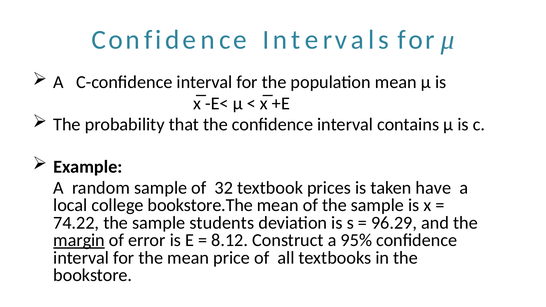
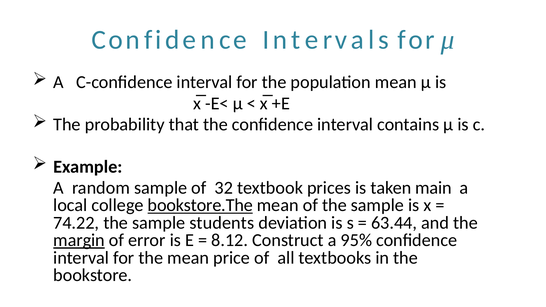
have: have -> main
bookstore.The underline: none -> present
96.29: 96.29 -> 63.44
